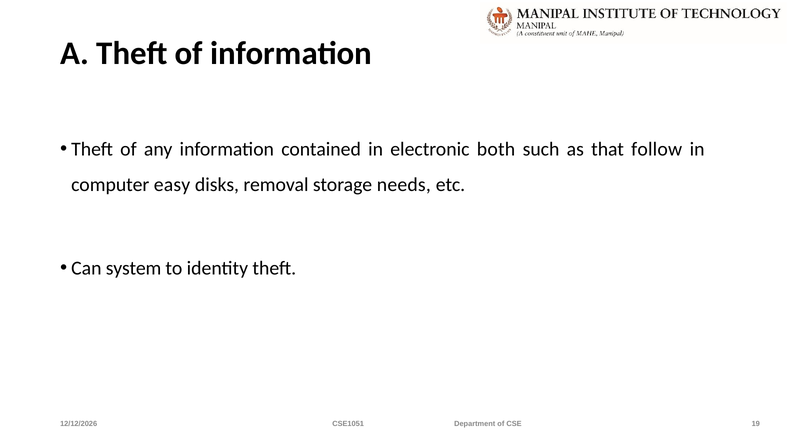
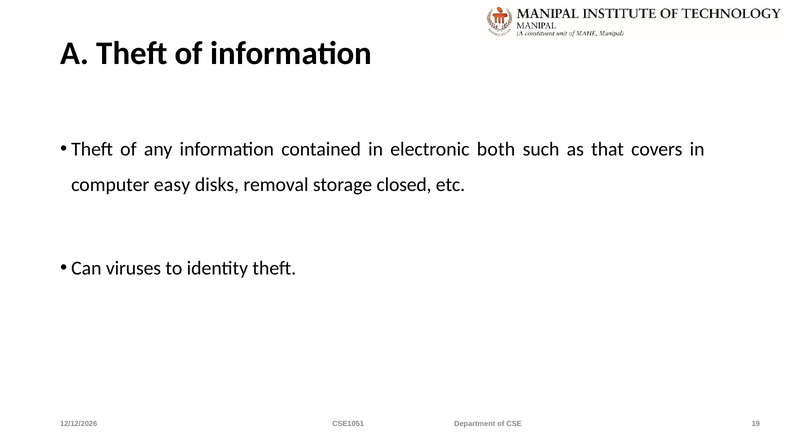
follow: follow -> covers
needs: needs -> closed
system: system -> viruses
